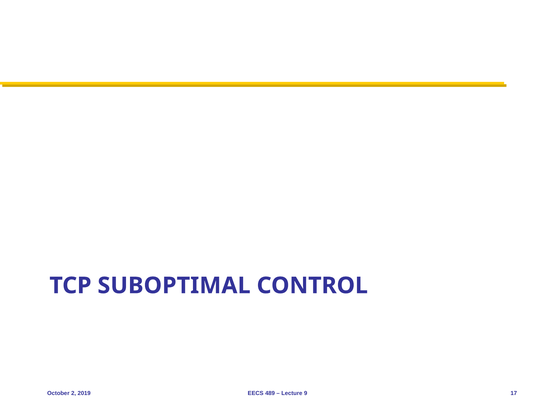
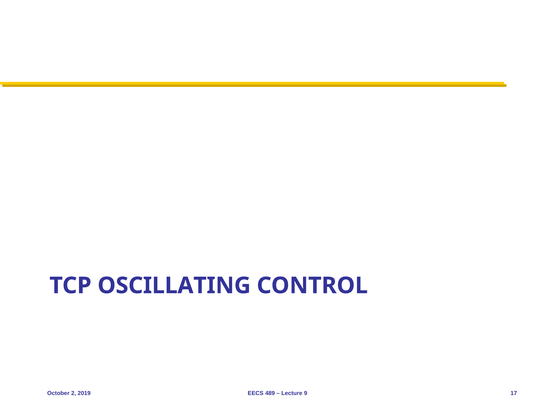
SUBOPTIMAL: SUBOPTIMAL -> OSCILLATING
